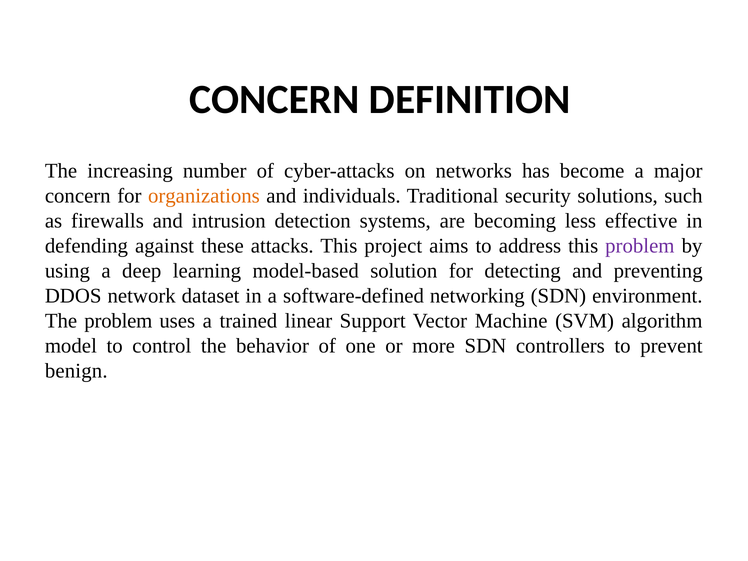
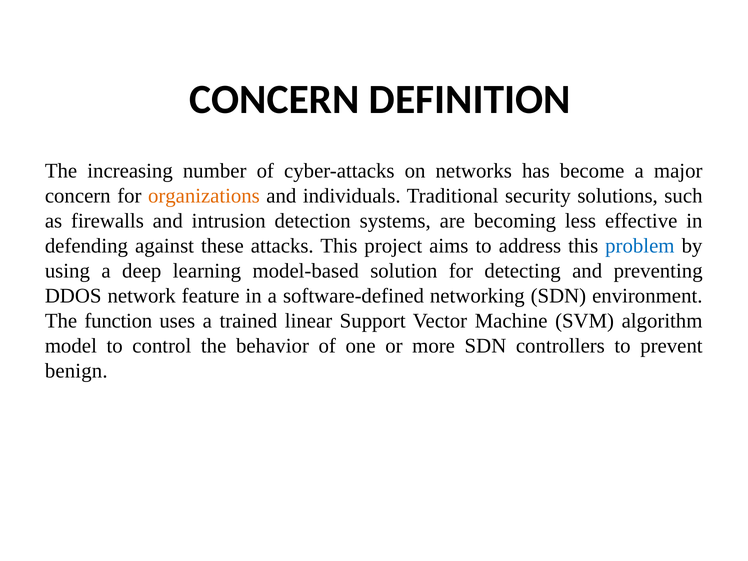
problem at (640, 246) colour: purple -> blue
dataset: dataset -> feature
The problem: problem -> function
